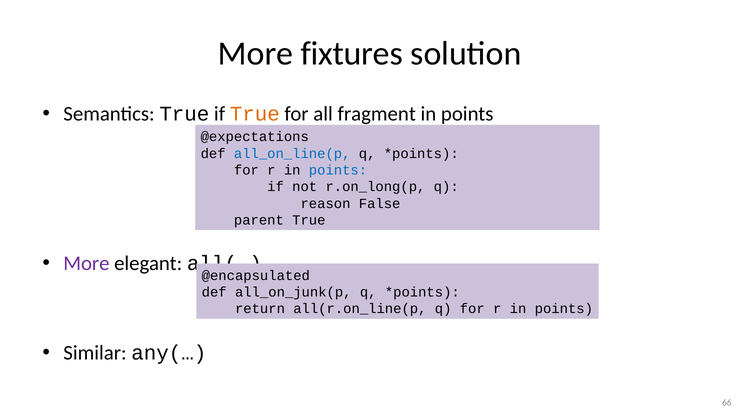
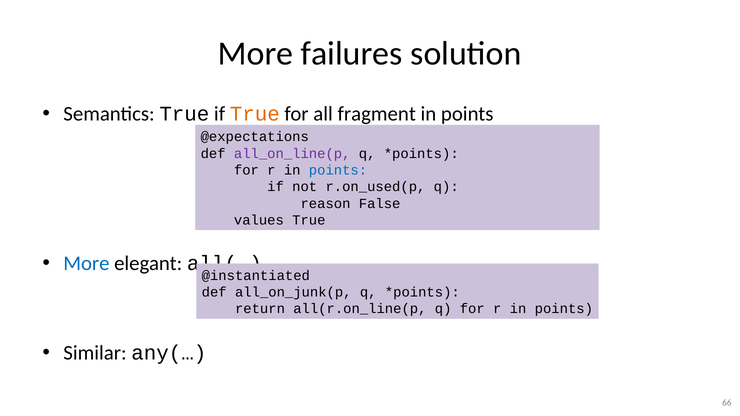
fixtures: fixtures -> failures
all_on_line(p colour: blue -> purple
r.on_long(p: r.on_long(p -> r.on_used(p
parent: parent -> values
More at (86, 264) colour: purple -> blue
@encapsulated: @encapsulated -> @instantiated
